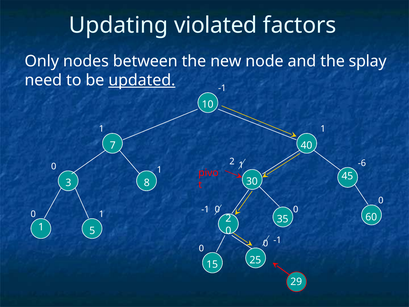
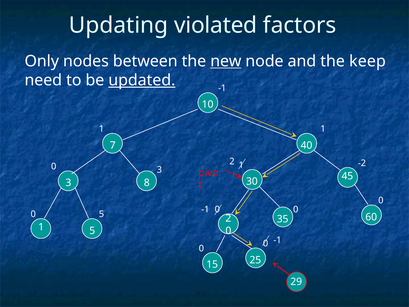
new underline: none -> present
splay: splay -> keep
-6: -6 -> -2
1 at (159, 170): 1 -> 3
1 at (101, 214): 1 -> 5
